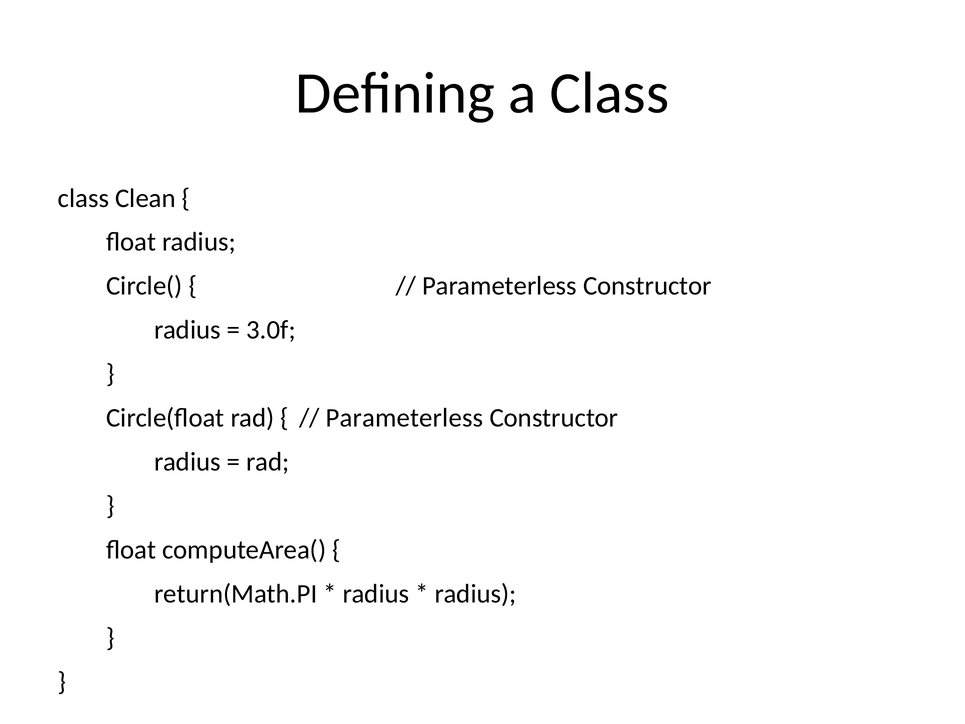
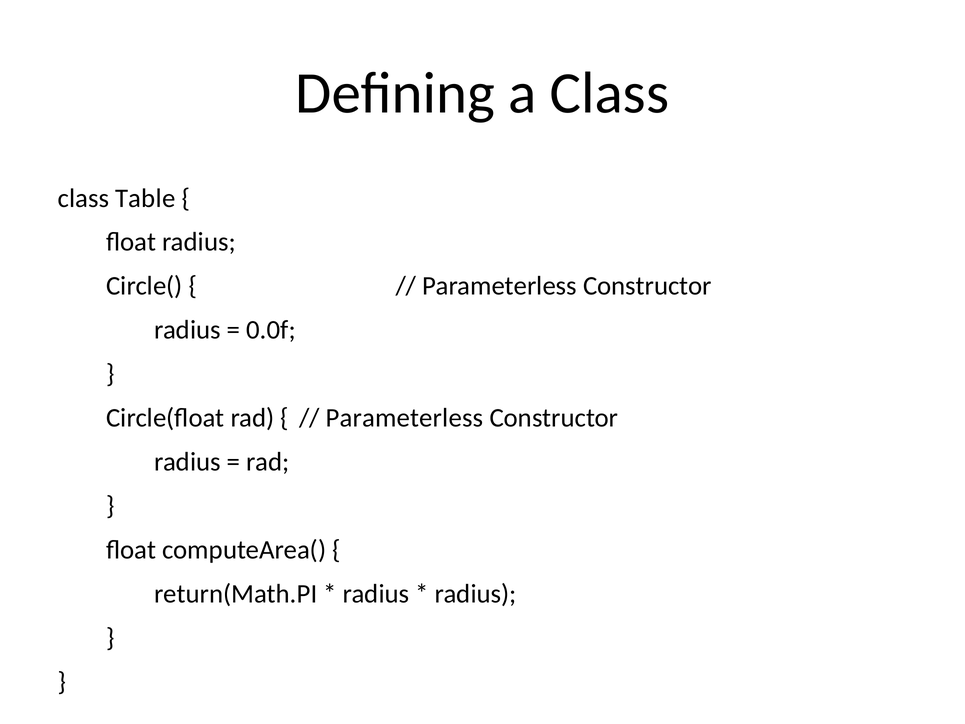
Clean: Clean -> Table
3.0f: 3.0f -> 0.0f
